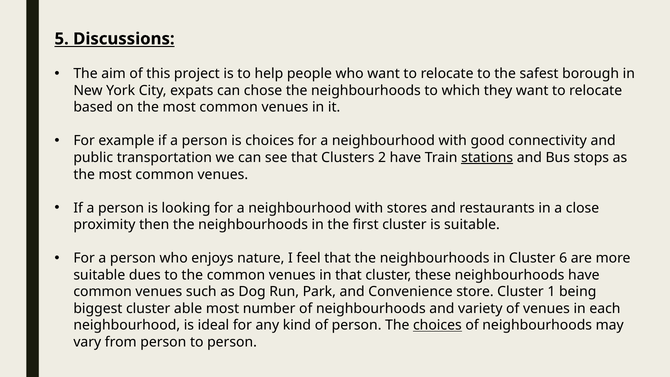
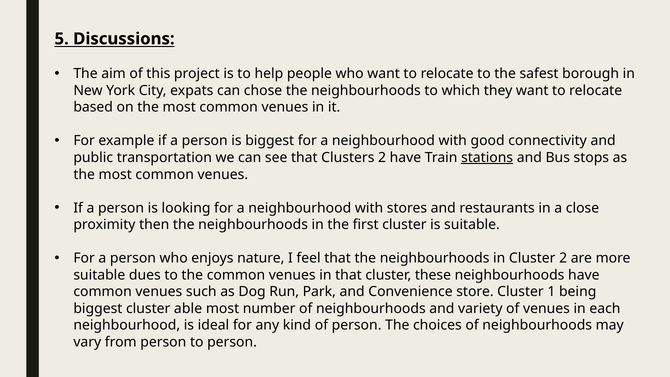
is choices: choices -> biggest
Cluster 6: 6 -> 2
choices at (437, 325) underline: present -> none
